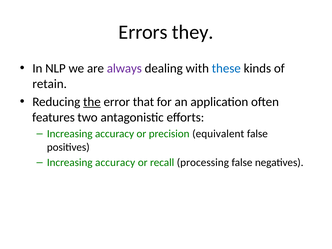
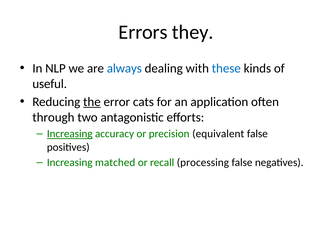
always colour: purple -> blue
retain: retain -> useful
that: that -> cats
features: features -> through
Increasing at (70, 134) underline: none -> present
accuracy at (115, 163): accuracy -> matched
